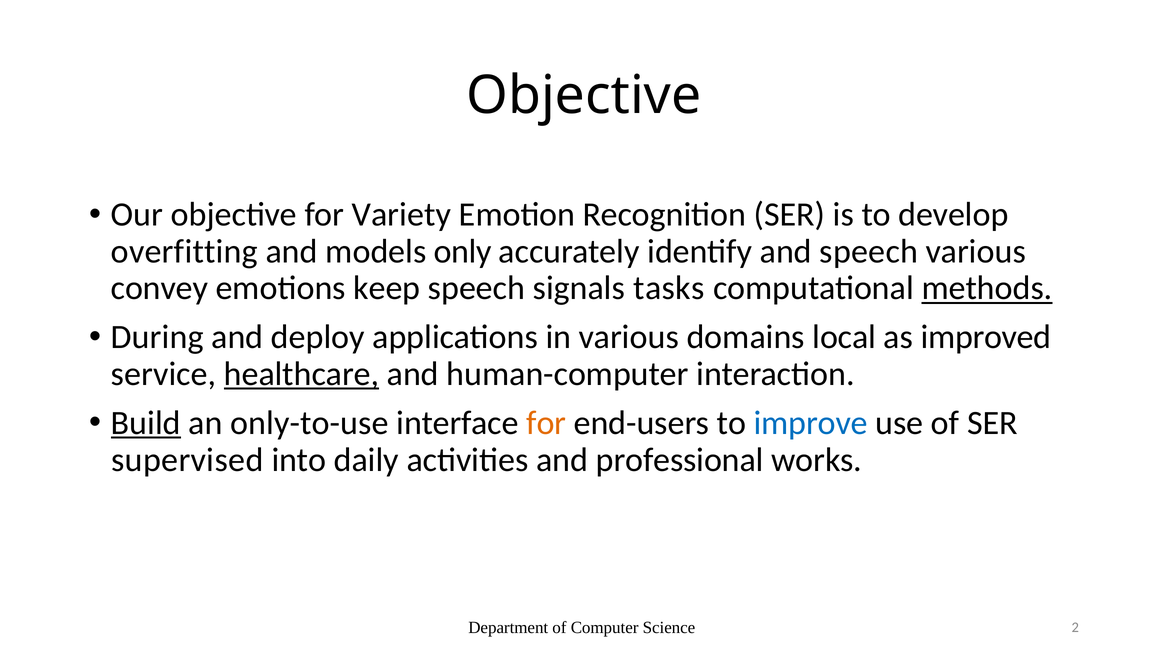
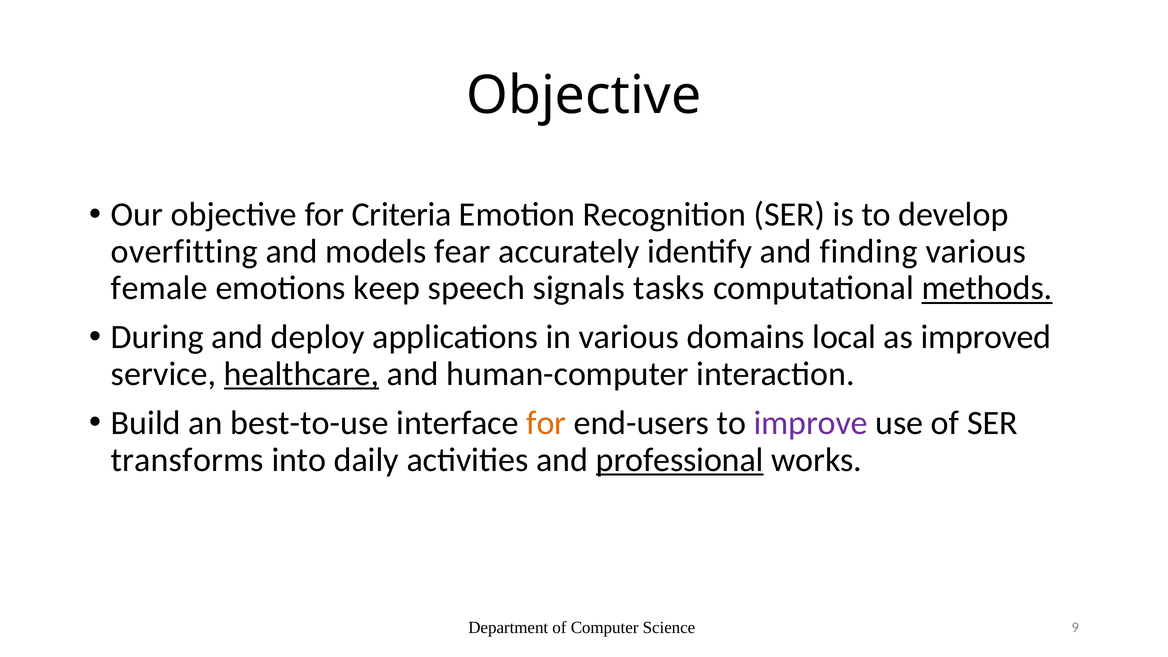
Variety: Variety -> Criteria
only: only -> fear
and speech: speech -> finding
convey: convey -> female
Build underline: present -> none
only-to-use: only-to-use -> best-to-use
improve colour: blue -> purple
supervised: supervised -> transforms
professional underline: none -> present
2: 2 -> 9
